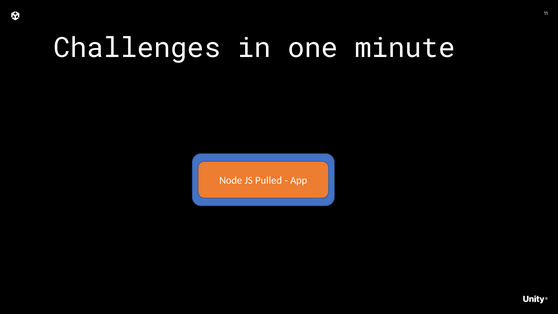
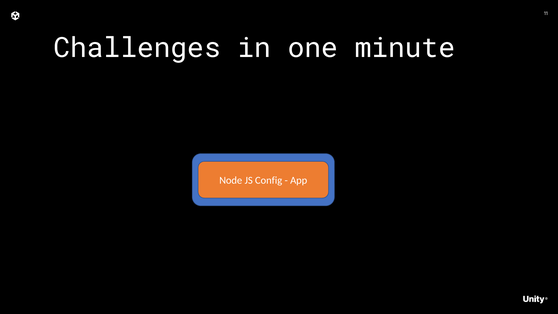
Pulled: Pulled -> Config
